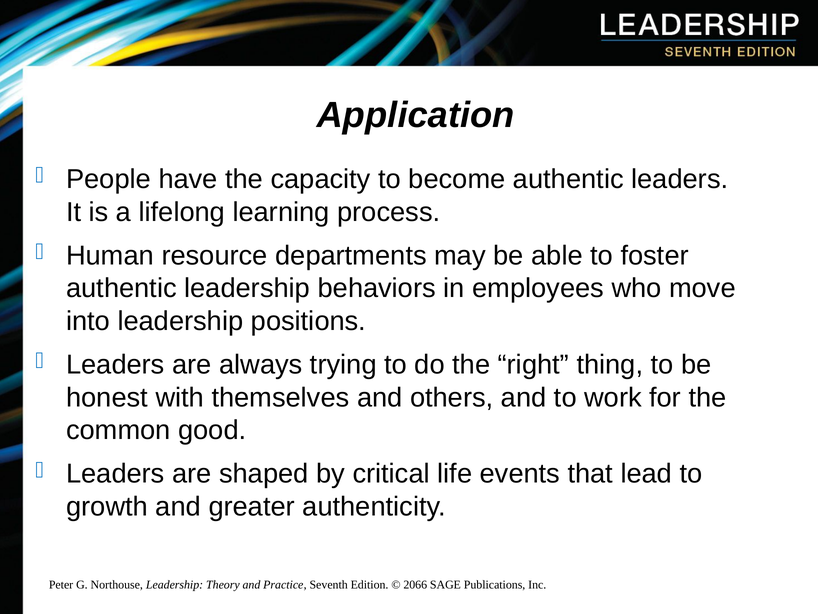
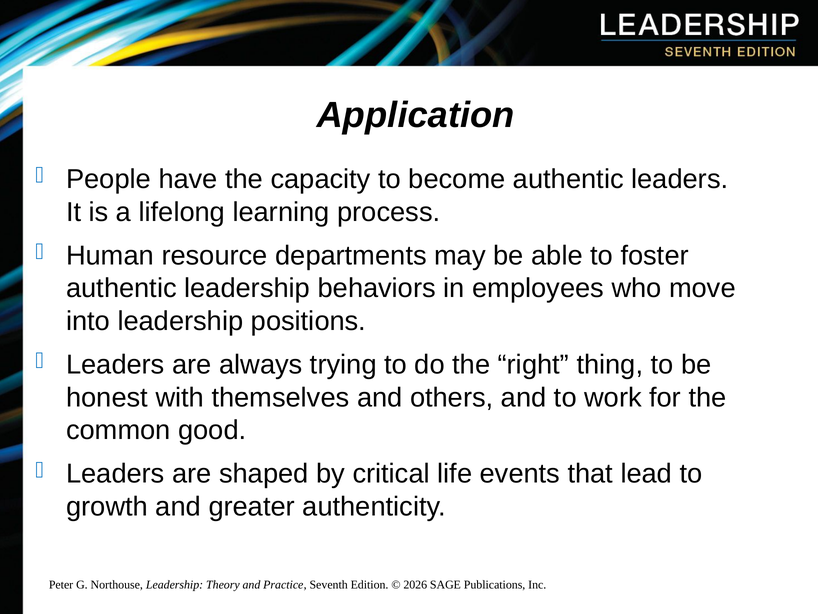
2066: 2066 -> 2026
